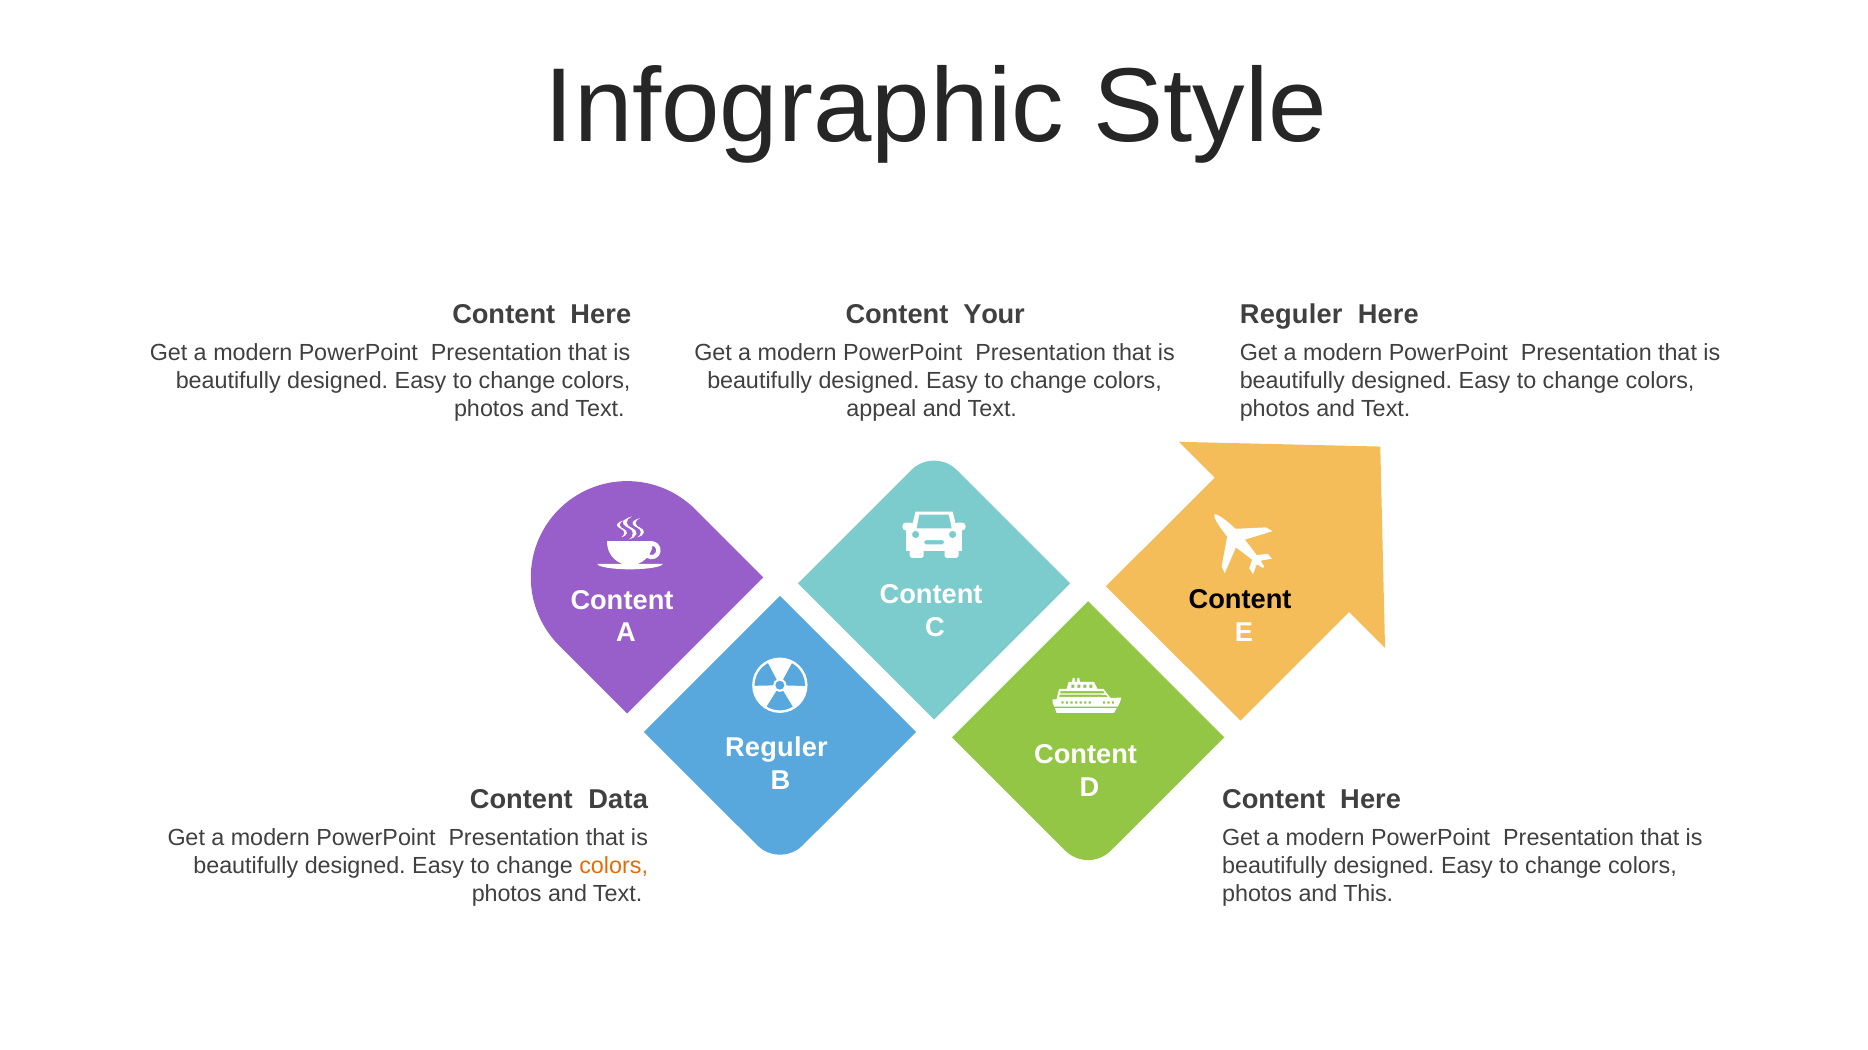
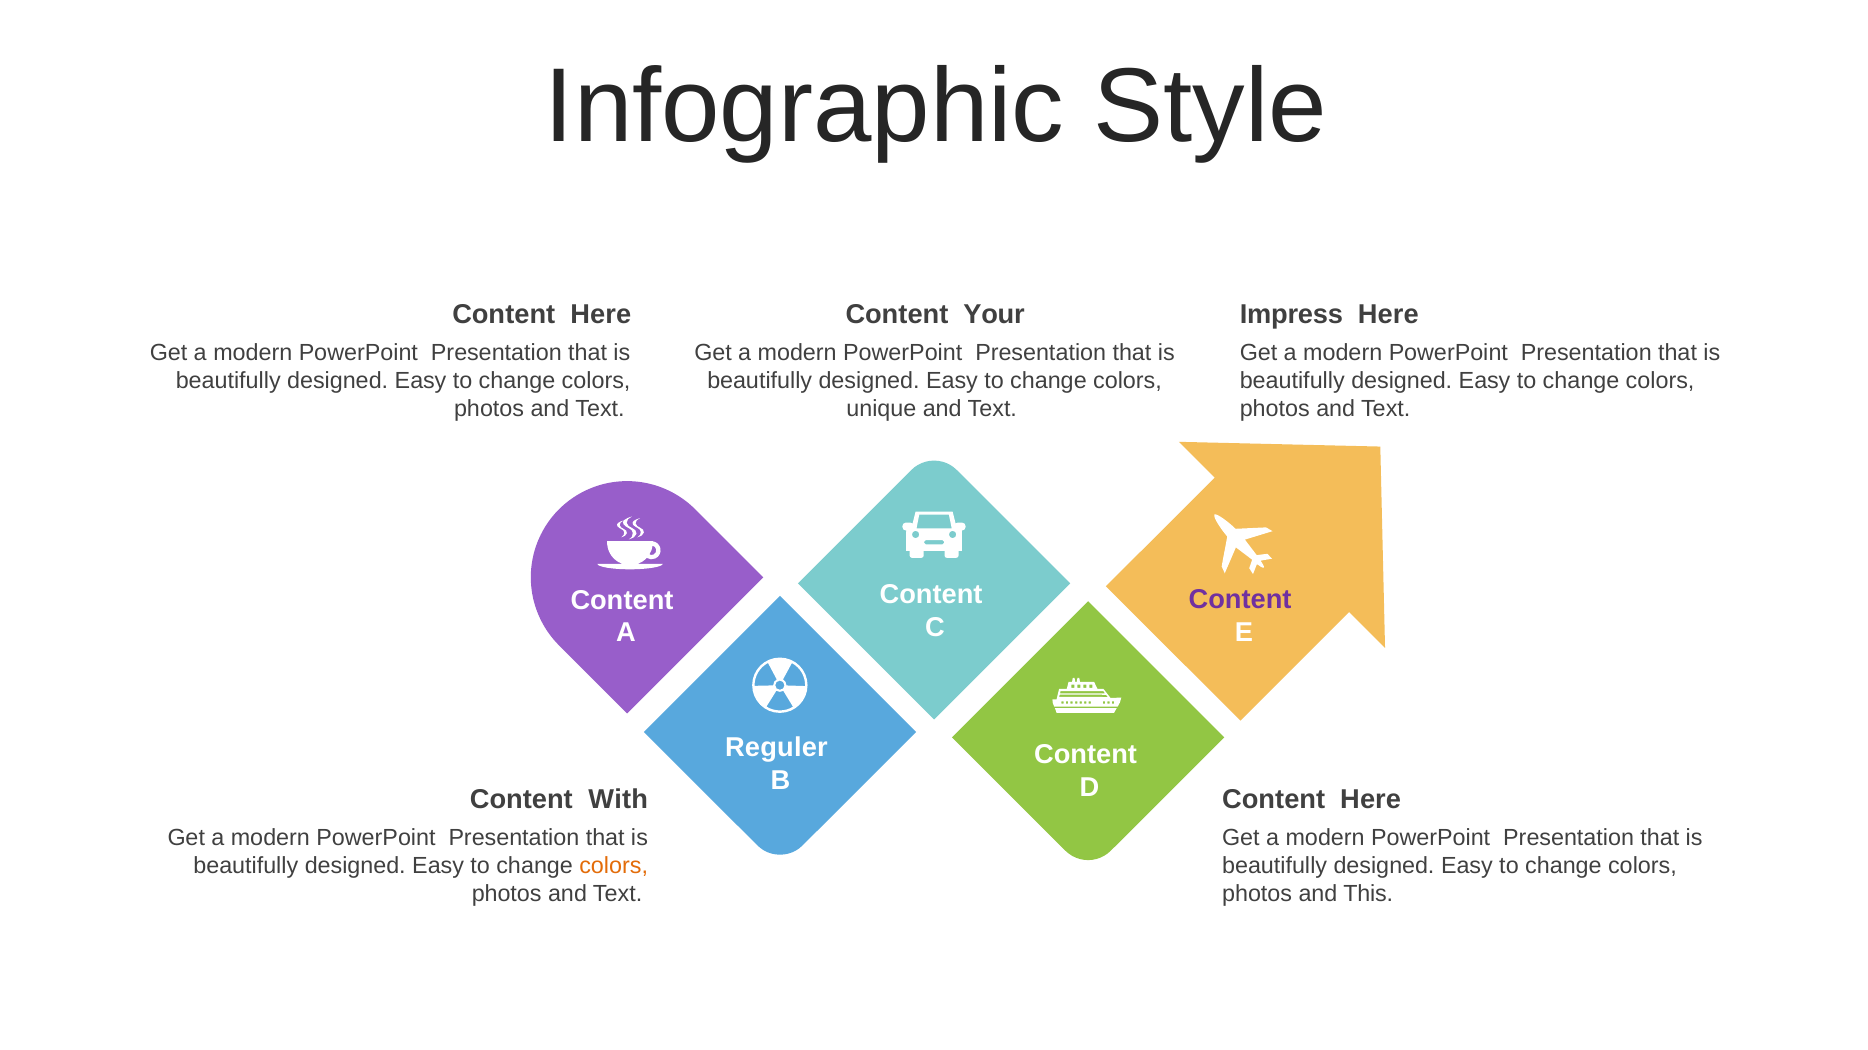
Reguler at (1291, 315): Reguler -> Impress
appeal: appeal -> unique
Content at (1240, 600) colour: black -> purple
Data: Data -> With
